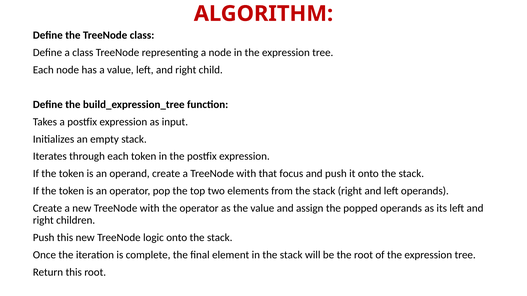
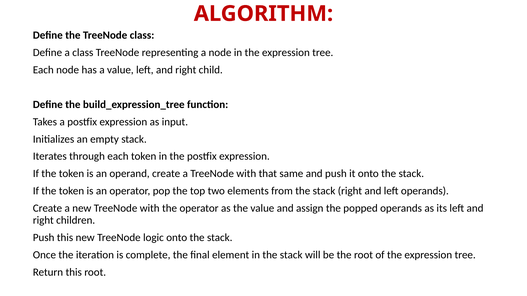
focus: focus -> same
